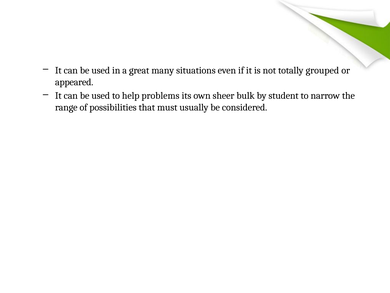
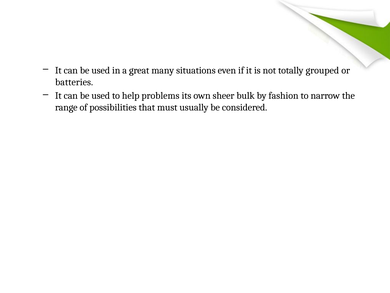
appeared: appeared -> batteries
student: student -> fashion
